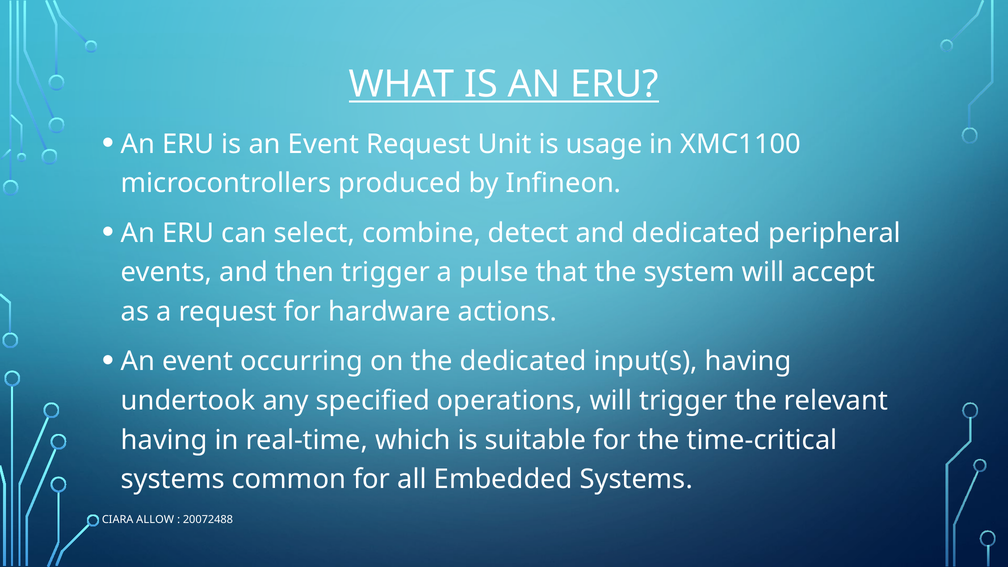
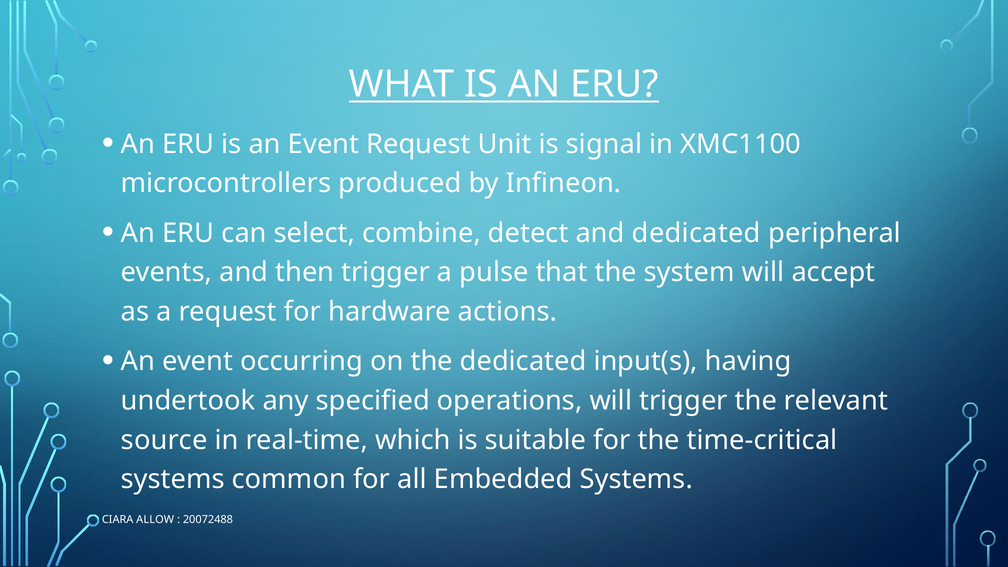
usage: usage -> signal
having at (164, 440): having -> source
